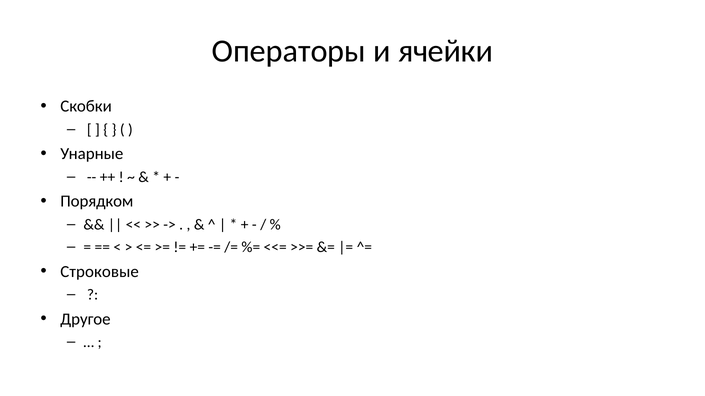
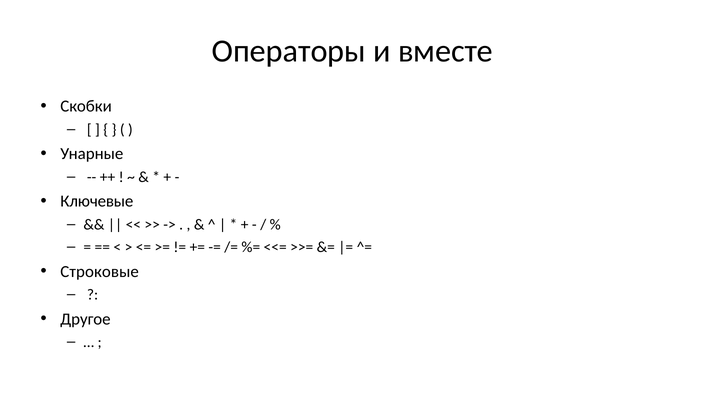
ячейки: ячейки -> вместе
Порядком: Порядком -> Ключевые
